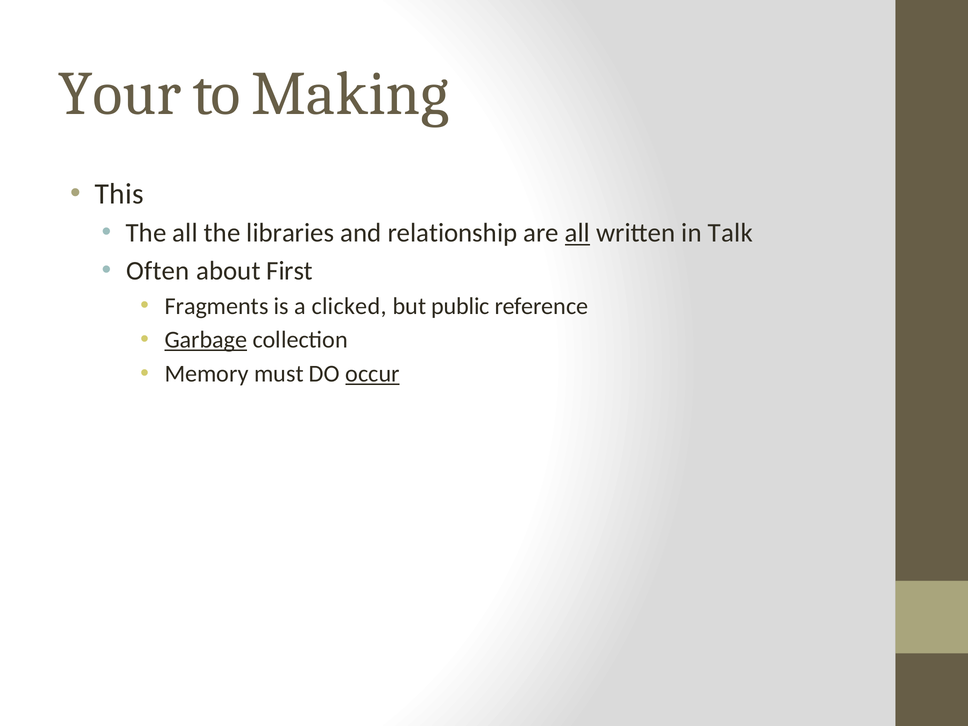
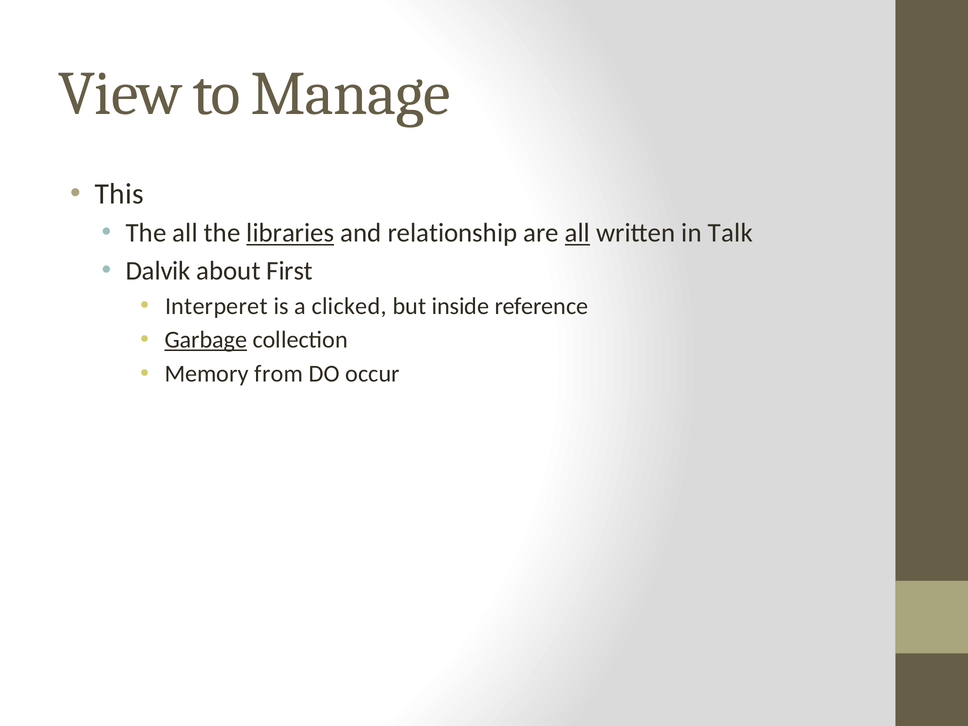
Your: Your -> View
Making: Making -> Manage
libraries underline: none -> present
Often: Often -> Dalvik
Fragments: Fragments -> Interperet
public: public -> inside
must: must -> from
occur underline: present -> none
